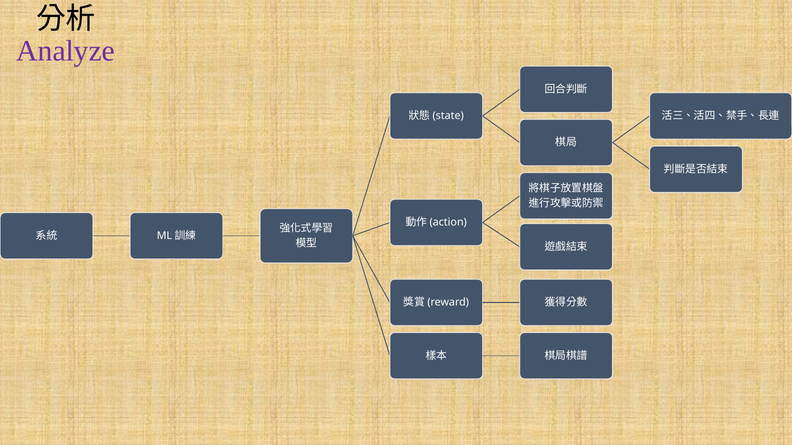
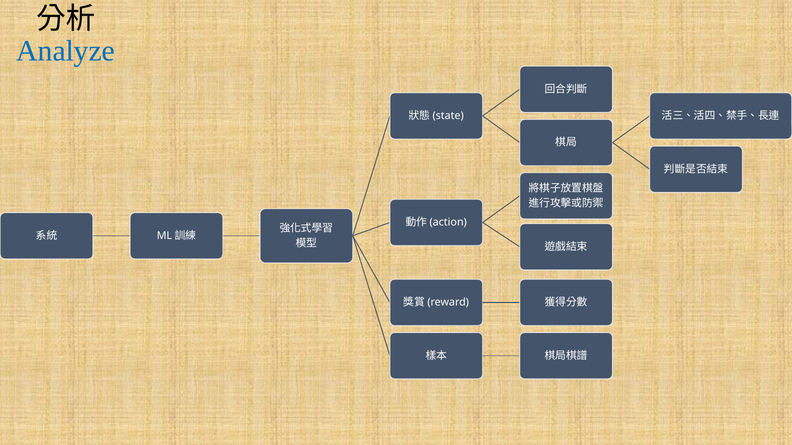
Analyze colour: purple -> blue
